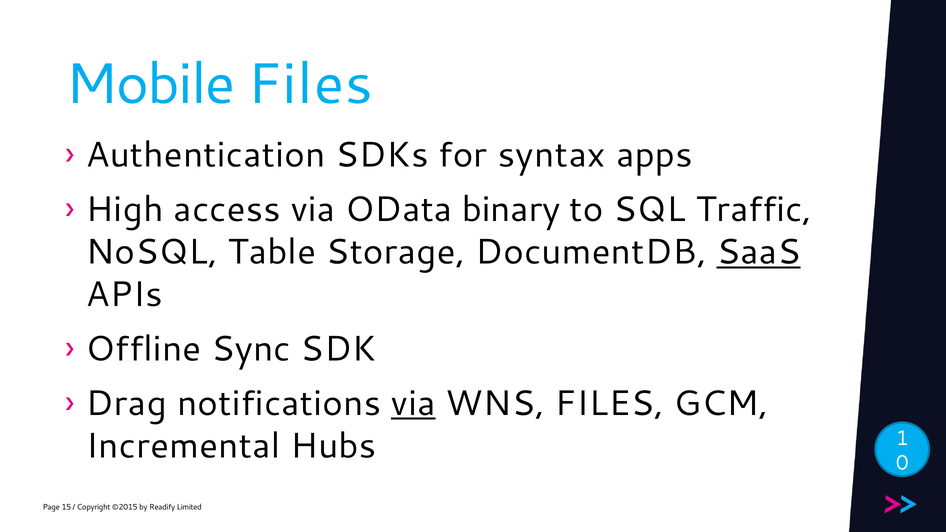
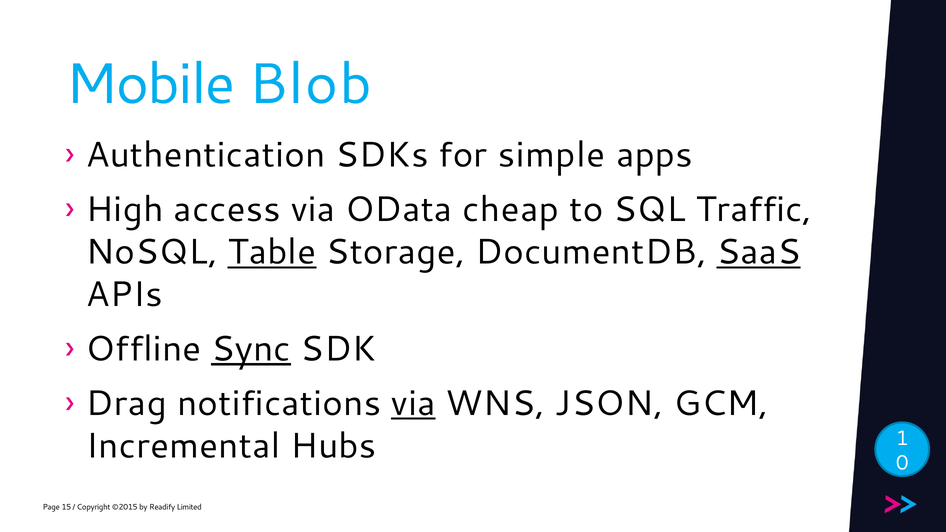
Mobile Files: Files -> Blob
syntax: syntax -> simple
binary: binary -> cheap
Table underline: none -> present
Sync underline: none -> present
WNS FILES: FILES -> JSON
